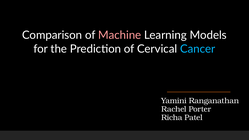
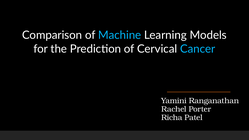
Machine colour: pink -> light blue
